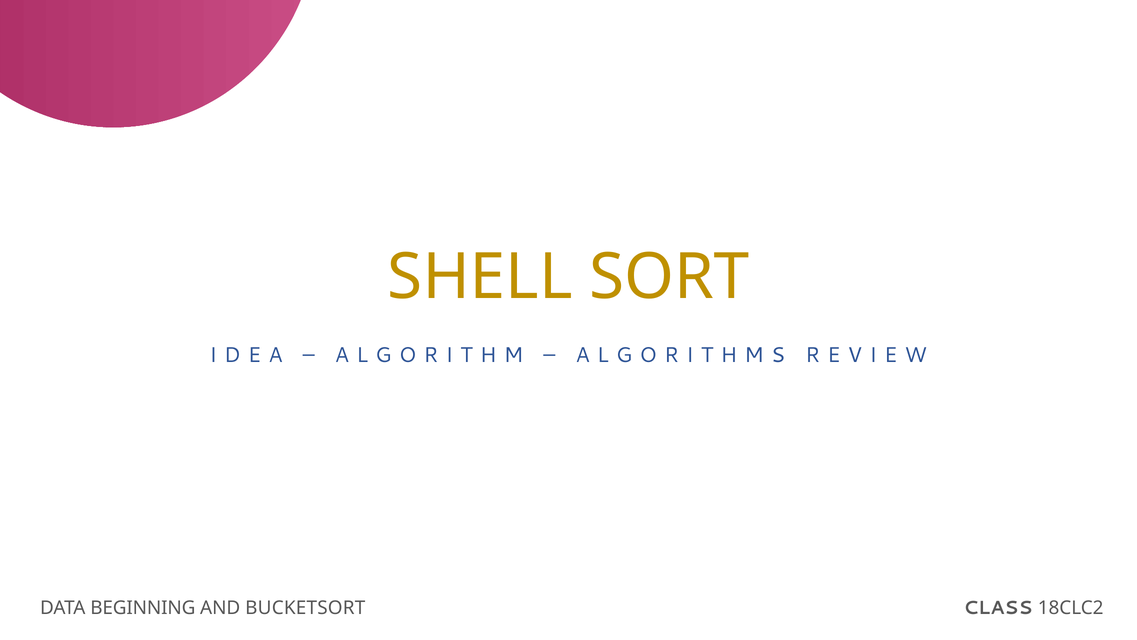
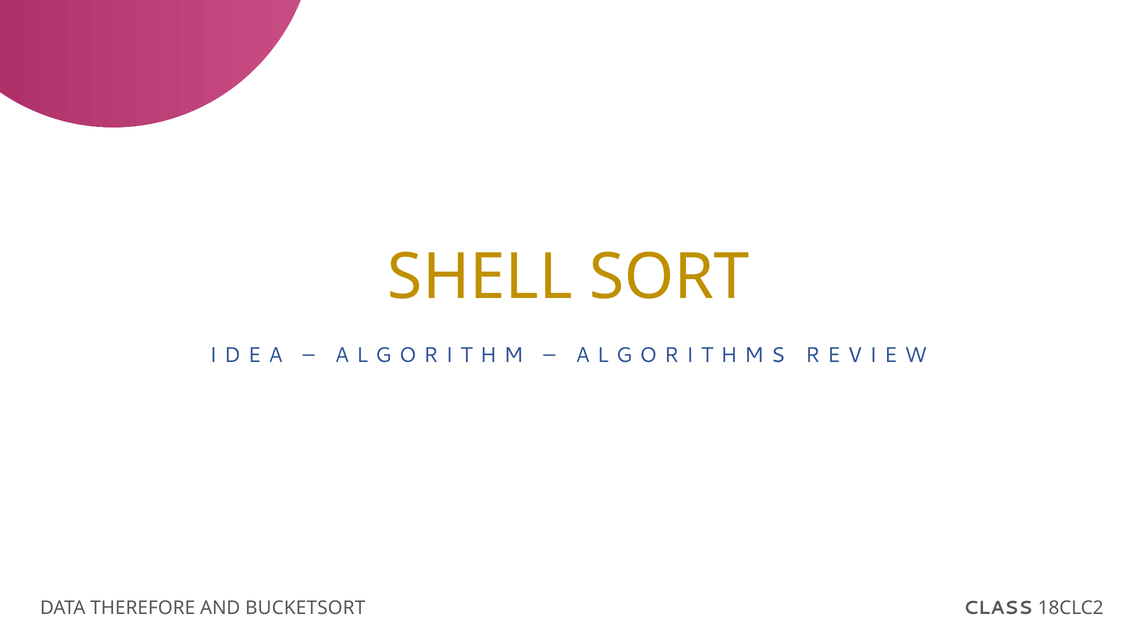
BEGINNING: BEGINNING -> THEREFORE
